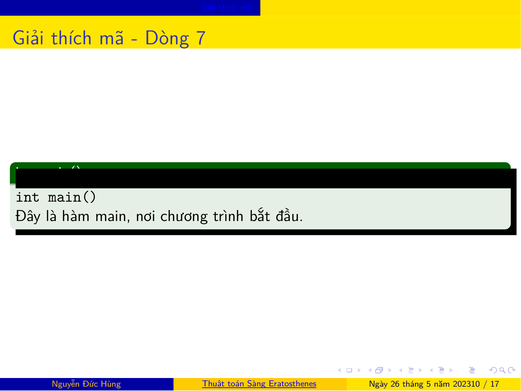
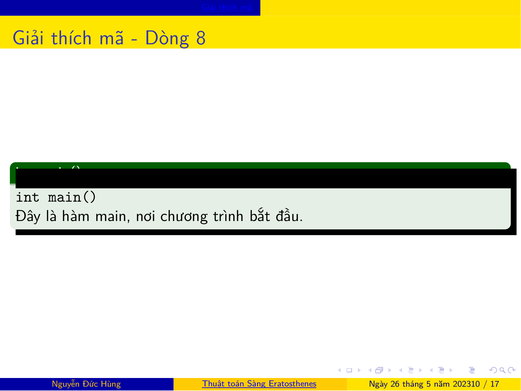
7: 7 -> 8
